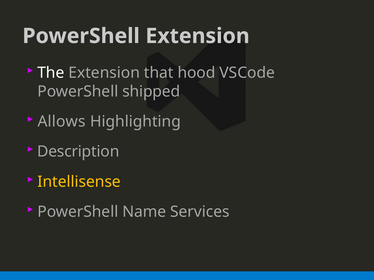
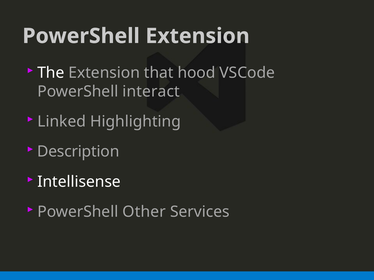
shipped: shipped -> interact
Allows: Allows -> Linked
Intellisense colour: yellow -> white
Name: Name -> Other
